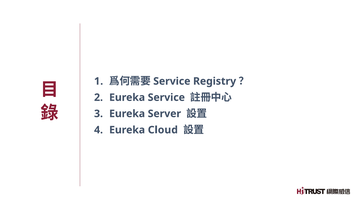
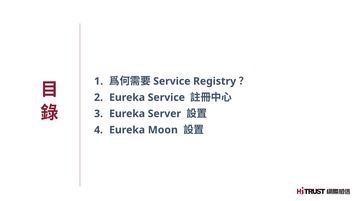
Cloud: Cloud -> Moon
